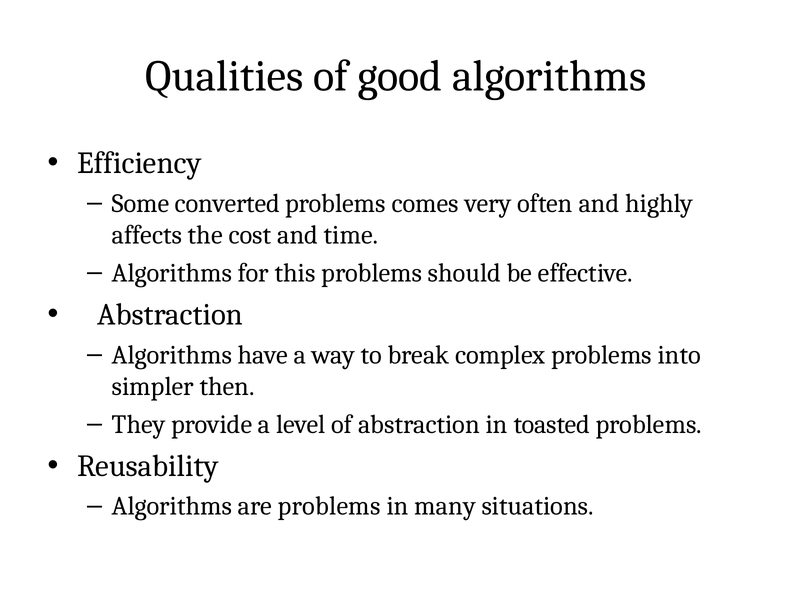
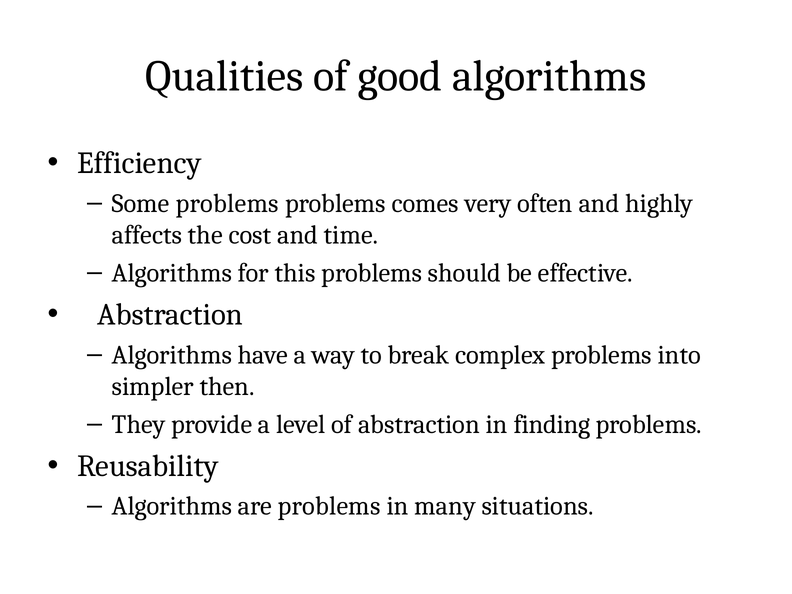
Some converted: converted -> problems
toasted: toasted -> finding
